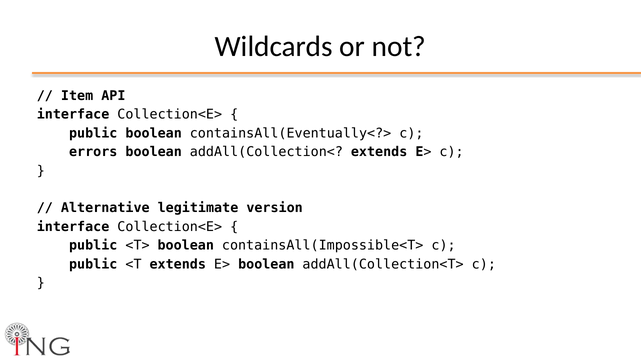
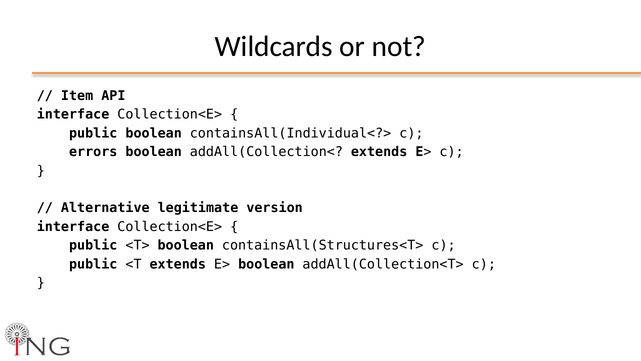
containsAll(Eventually<?>: containsAll(Eventually<?> -> containsAll(Individual<?>
containsAll(Impossible<T>: containsAll(Impossible<T> -> containsAll(Structures<T>
